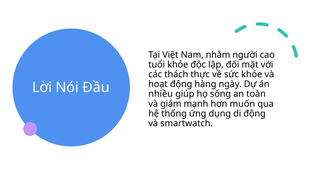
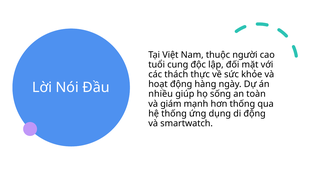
nhằm: nhằm -> thuộc
tuổi khỏe: khỏe -> cung
hơn muốn: muốn -> thống
